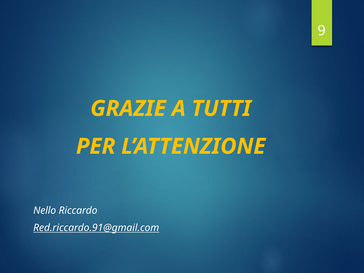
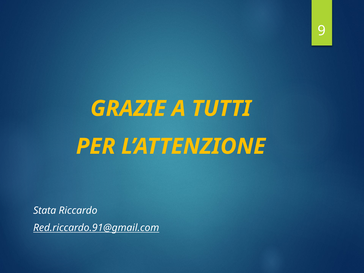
Nello: Nello -> Stata
